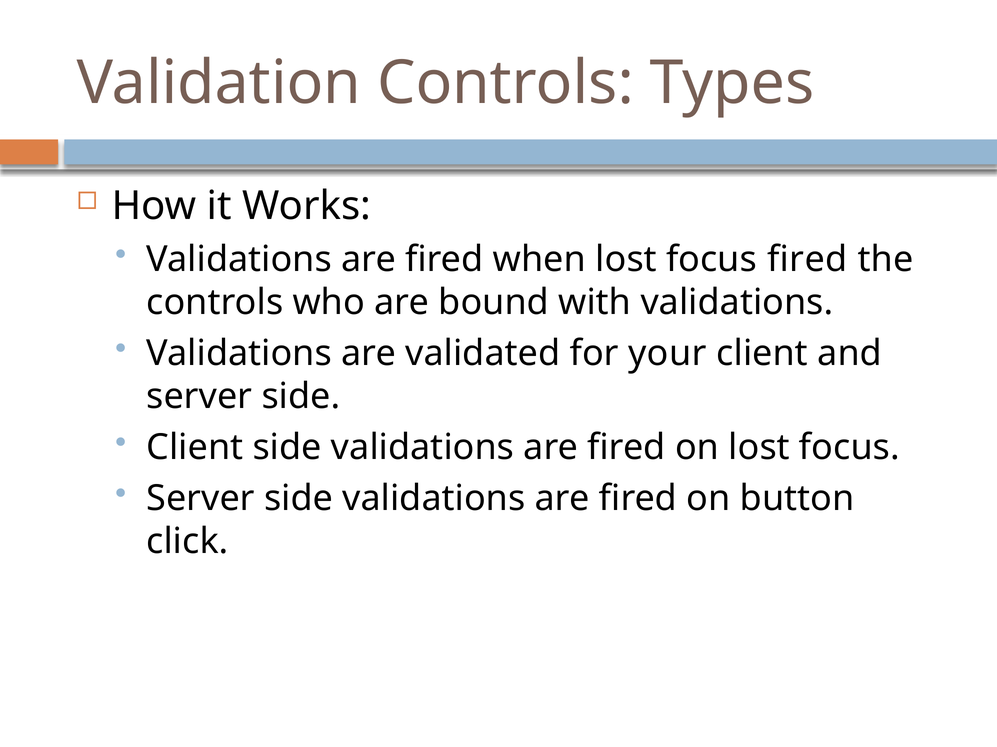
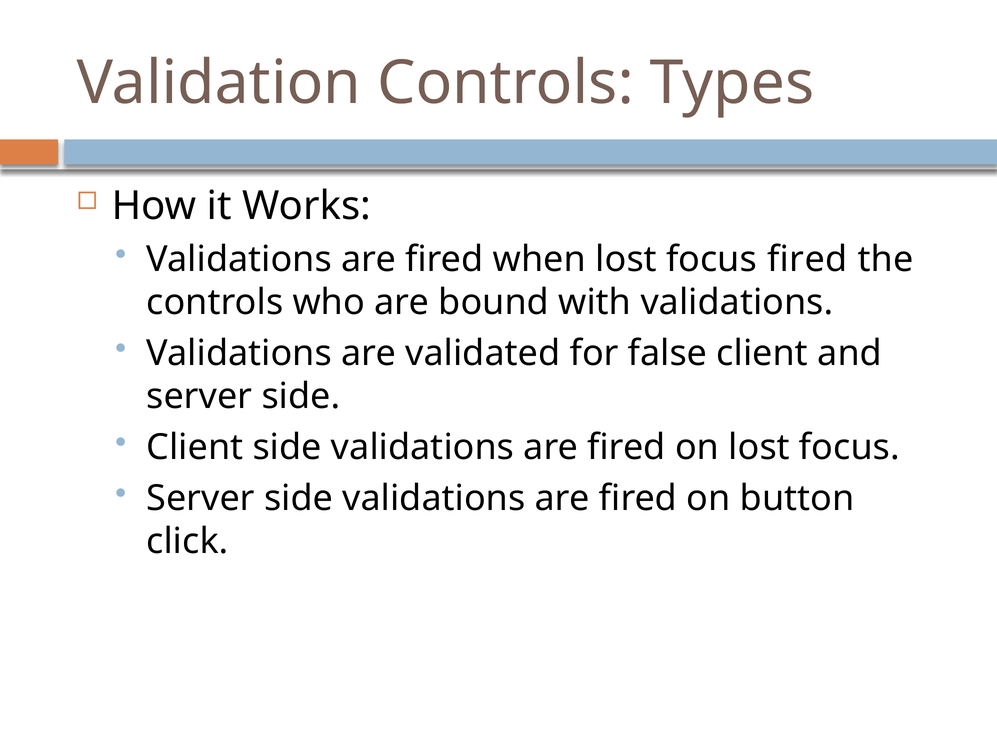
your: your -> false
